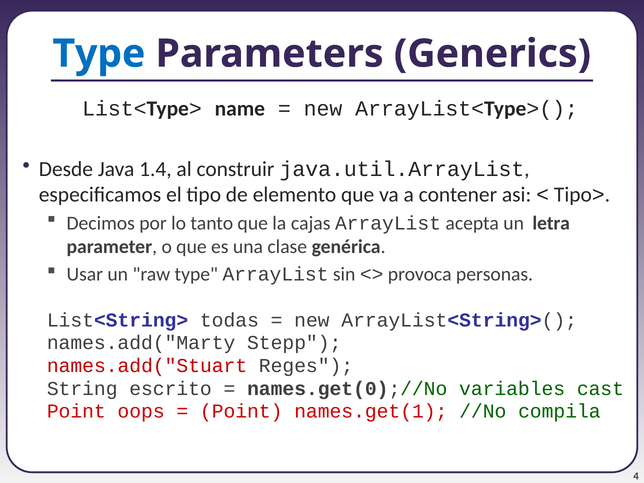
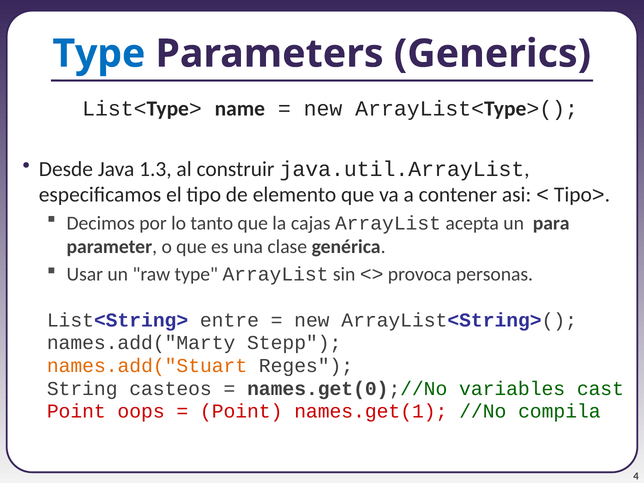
1.4: 1.4 -> 1.3
letra: letra -> para
todas: todas -> entre
names.add("Stuart colour: red -> orange
escrito: escrito -> casteos
